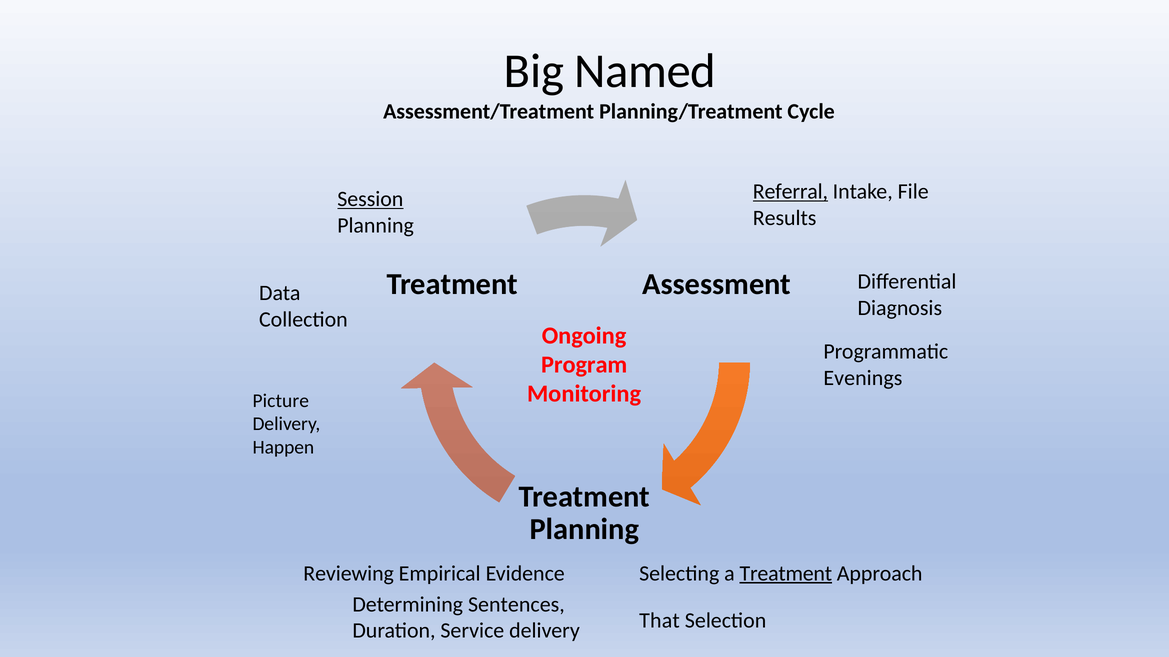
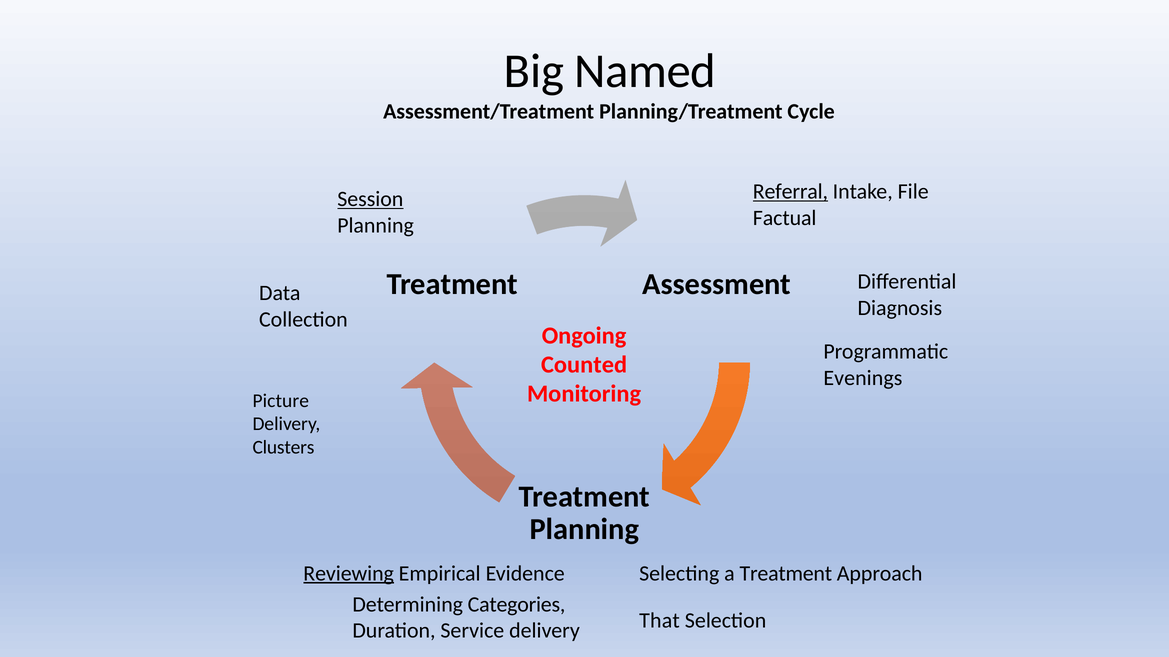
Results: Results -> Factual
Program: Program -> Counted
Happen: Happen -> Clusters
Reviewing underline: none -> present
Treatment at (786, 574) underline: present -> none
Sentences: Sentences -> Categories
